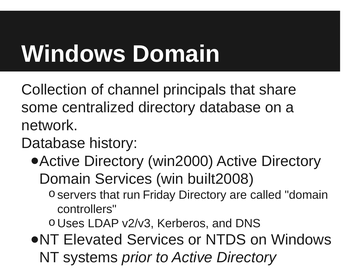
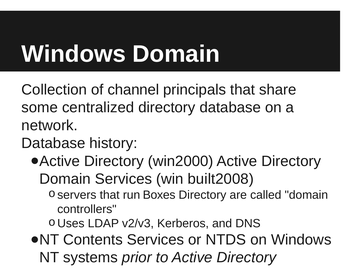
Friday: Friday -> Boxes
Elevated: Elevated -> Contents
